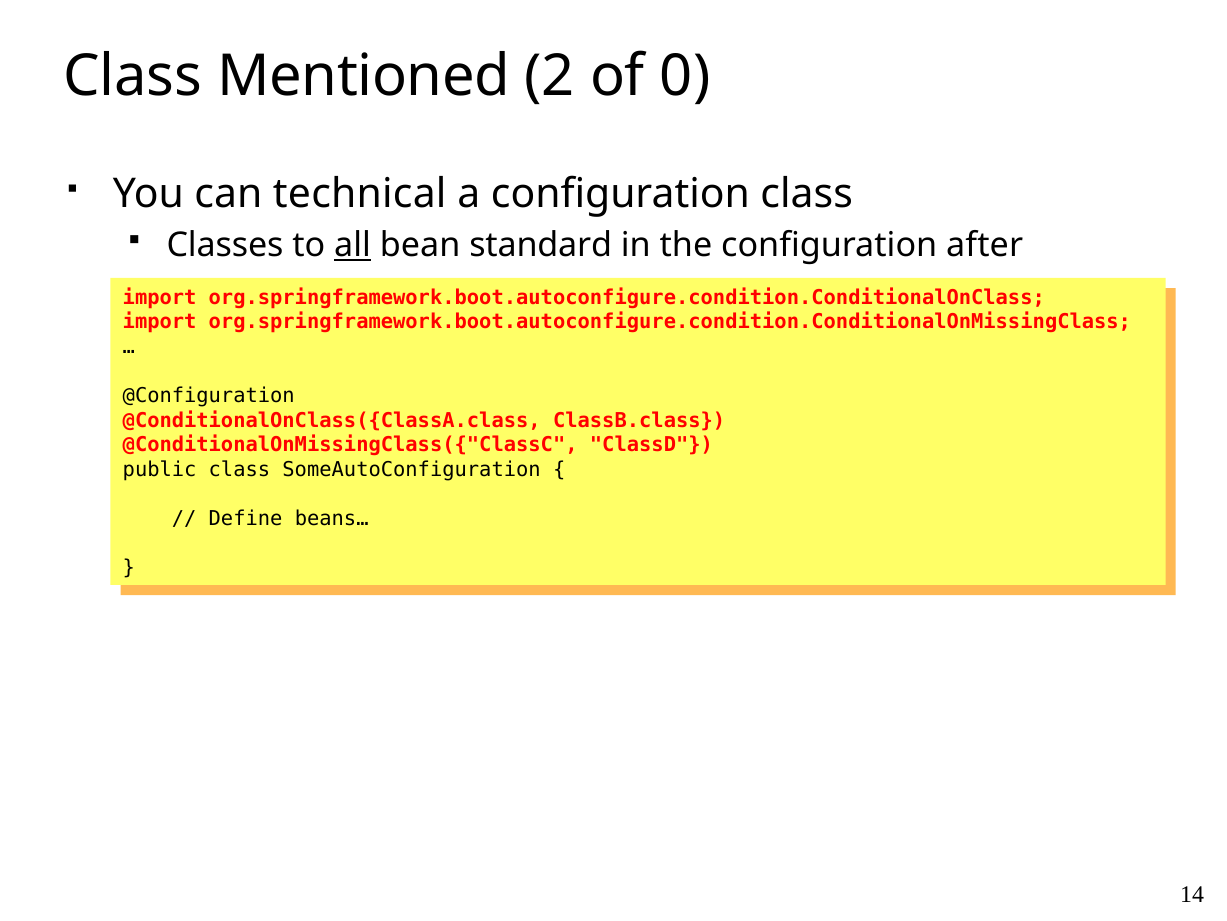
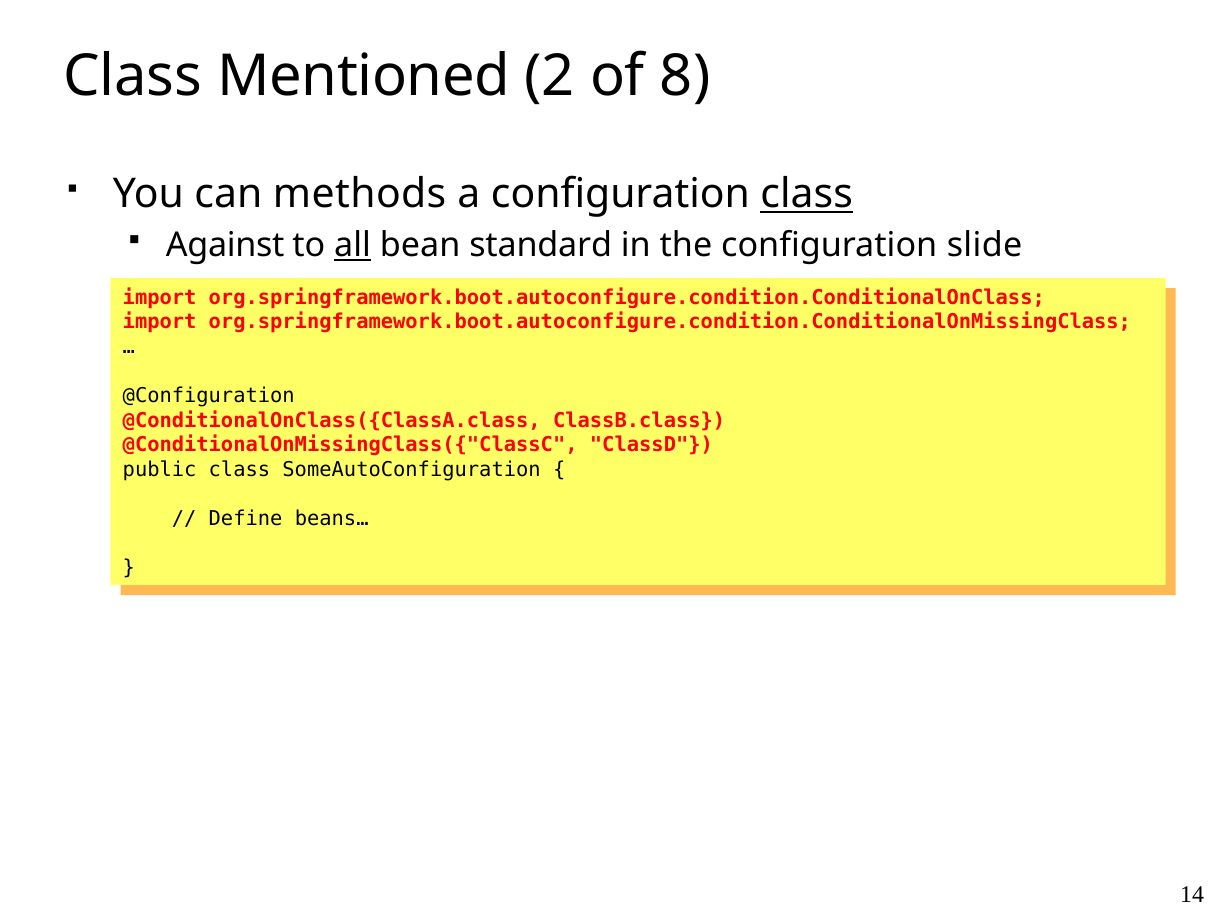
0: 0 -> 8
technical: technical -> methods
class at (807, 194) underline: none -> present
Classes: Classes -> Against
after: after -> slide
